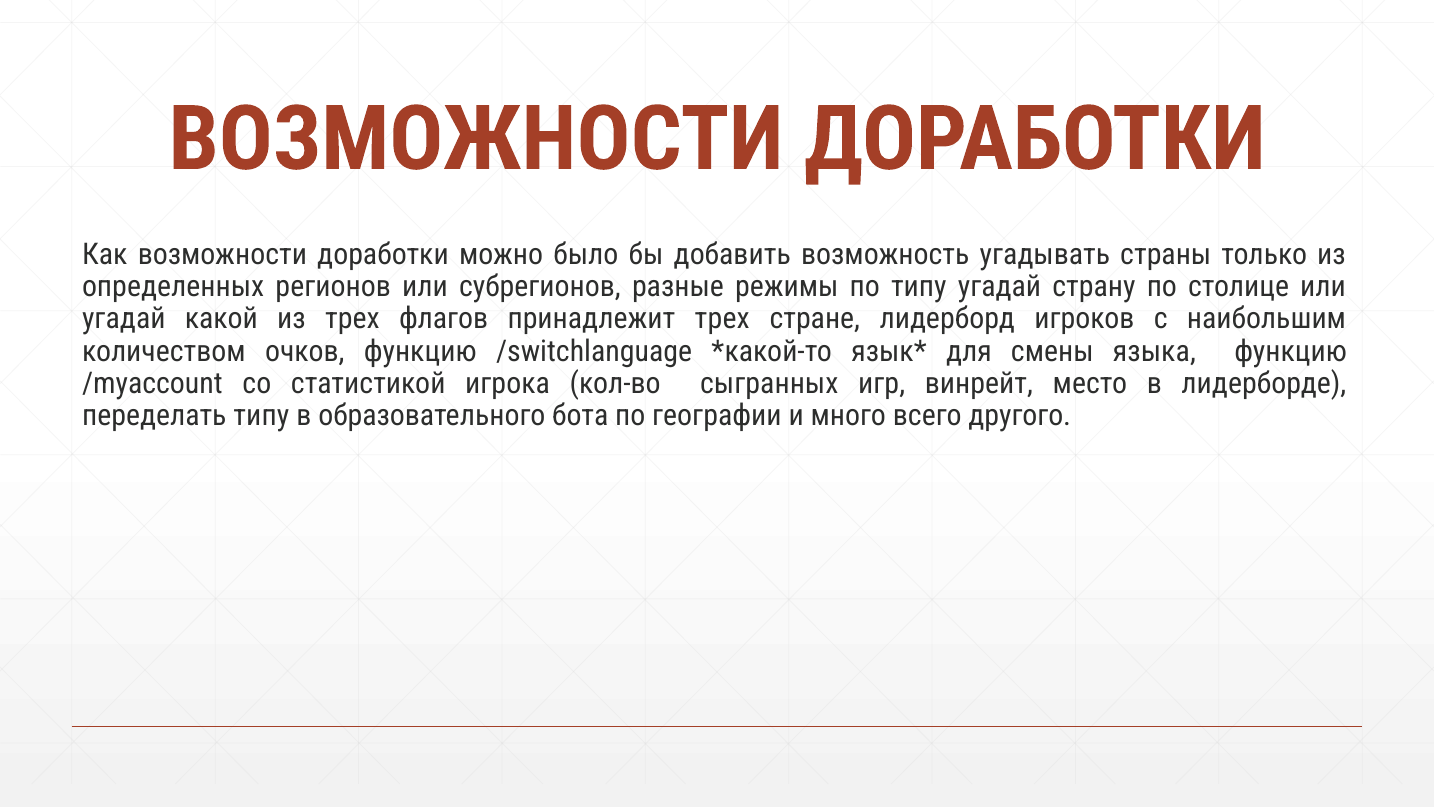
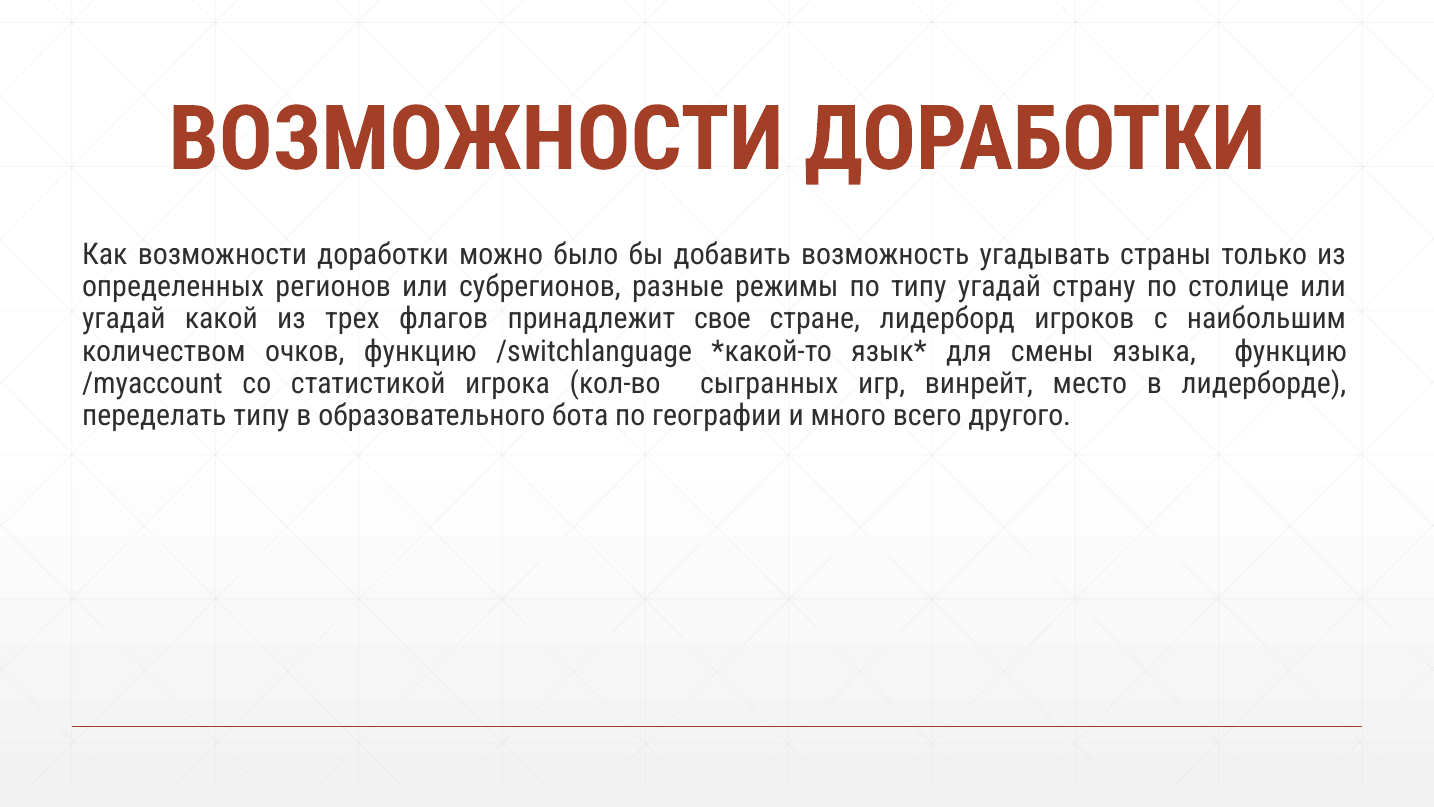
принадлежит трех: трех -> свое
